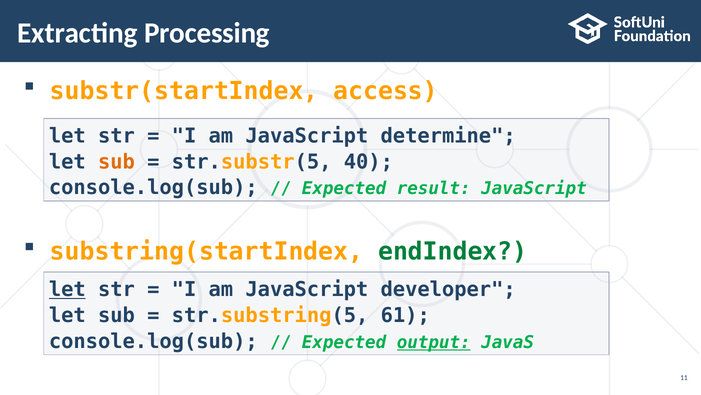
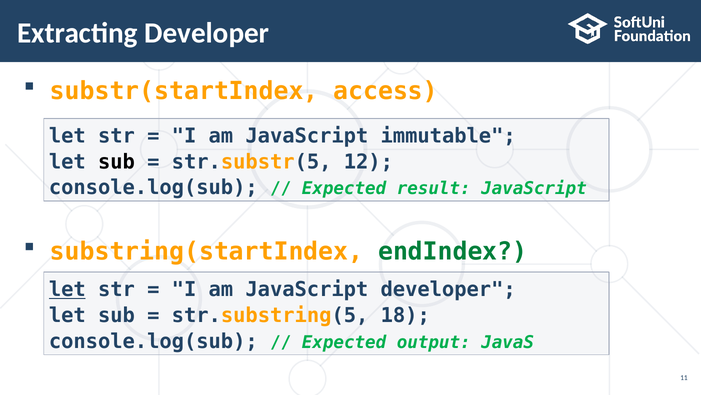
Extracting Processing: Processing -> Developer
determine: determine -> immutable
sub at (116, 162) colour: orange -> black
40: 40 -> 12
61: 61 -> 18
output underline: present -> none
